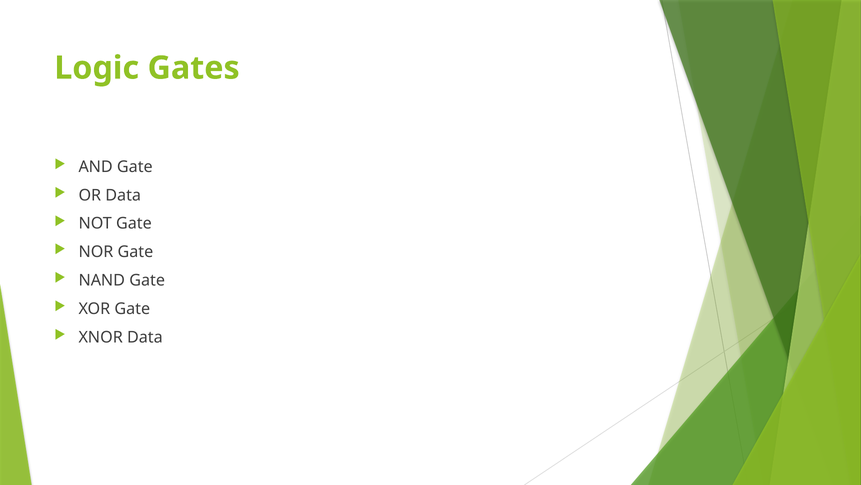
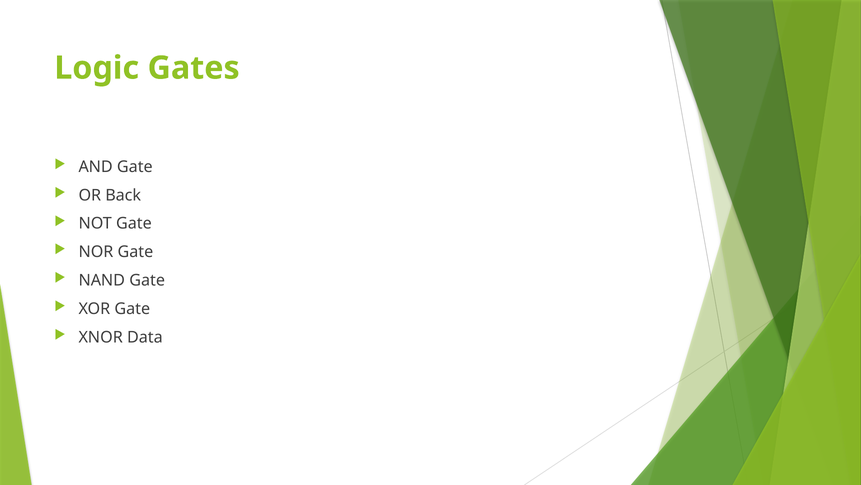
OR Data: Data -> Back
